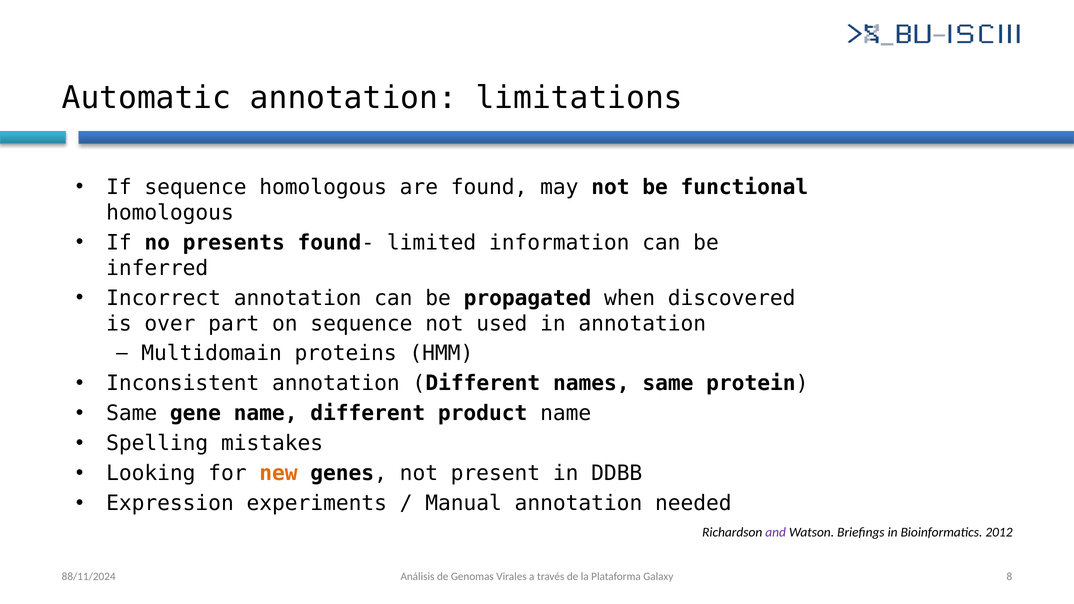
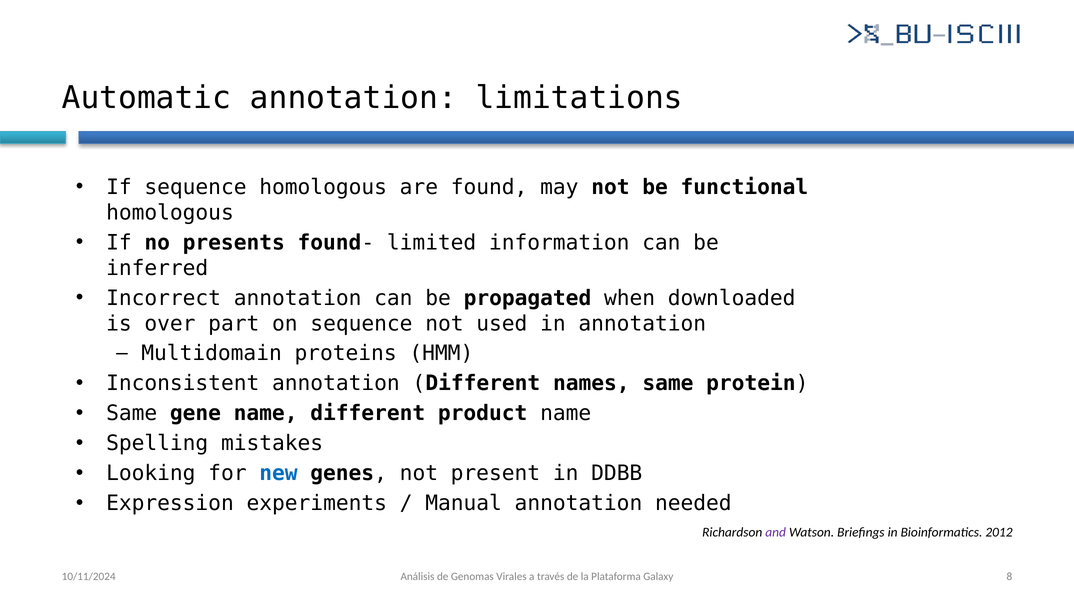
discovered: discovered -> downloaded
new colour: orange -> blue
88/11/2024: 88/11/2024 -> 10/11/2024
